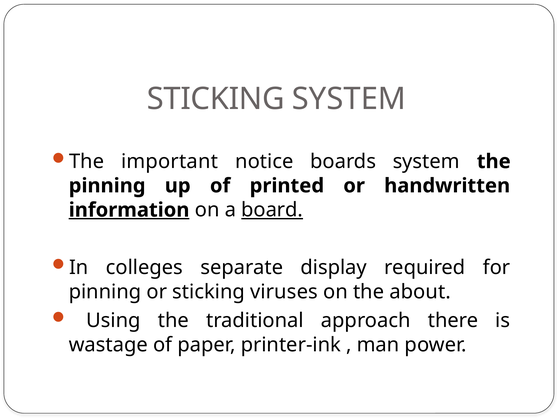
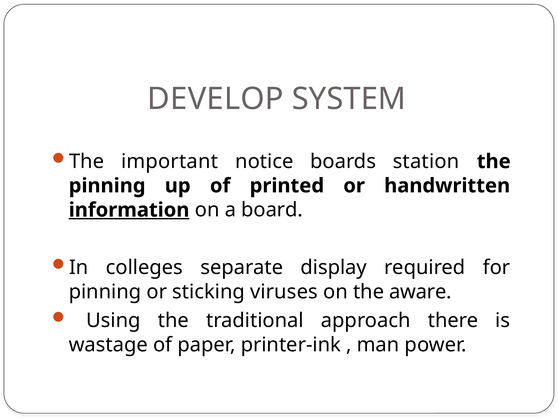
STICKING at (216, 99): STICKING -> DEVELOP
boards system: system -> station
board underline: present -> none
about: about -> aware
